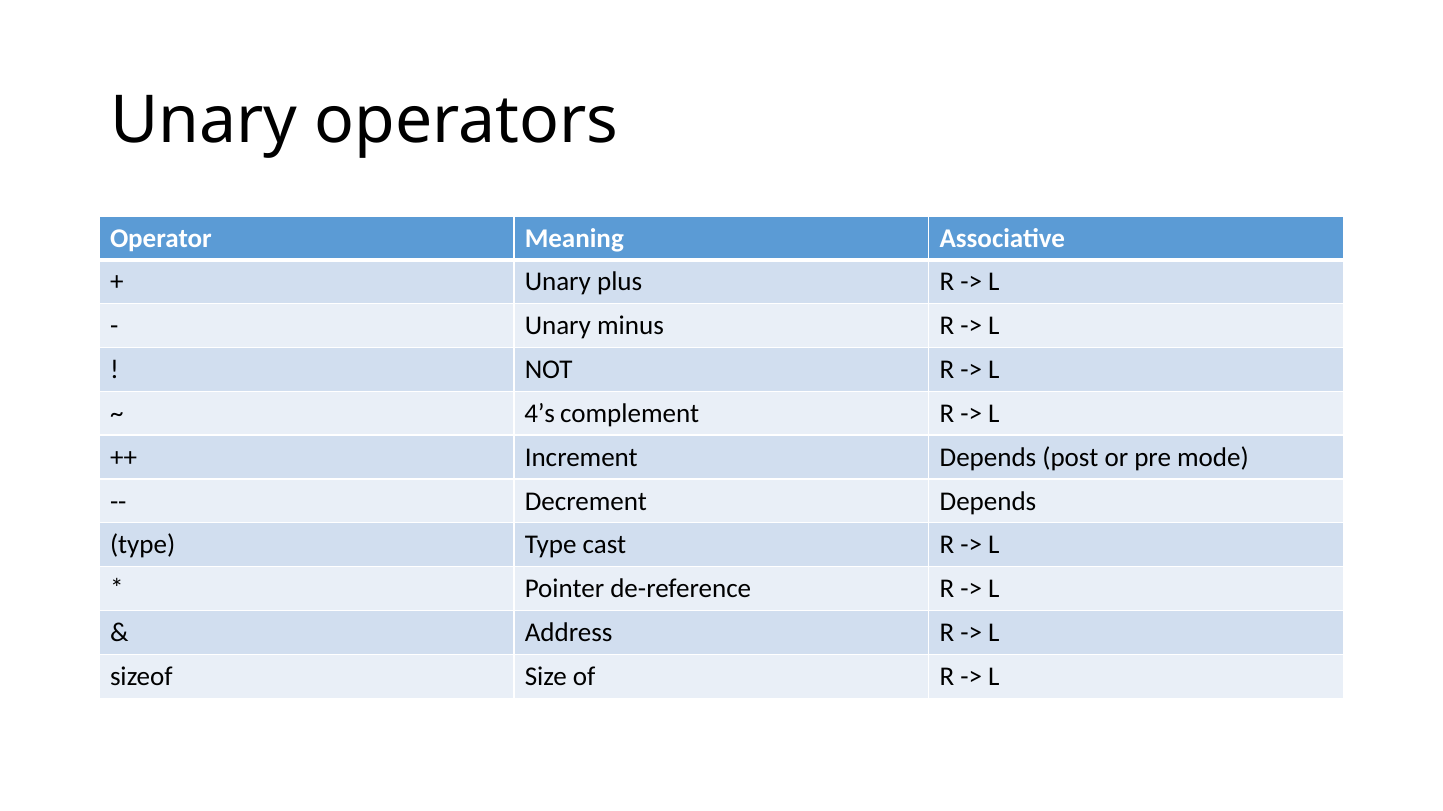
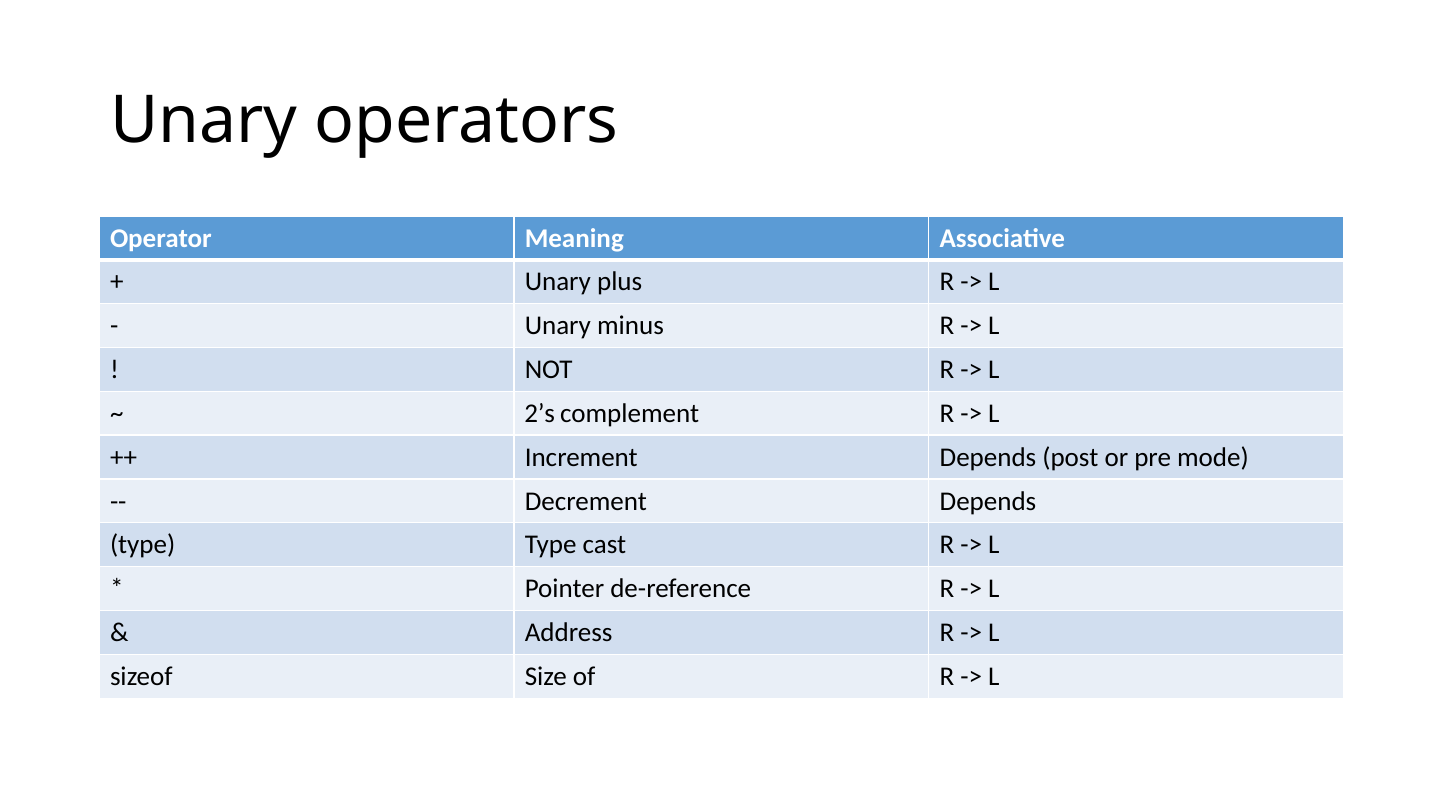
4’s: 4’s -> 2’s
